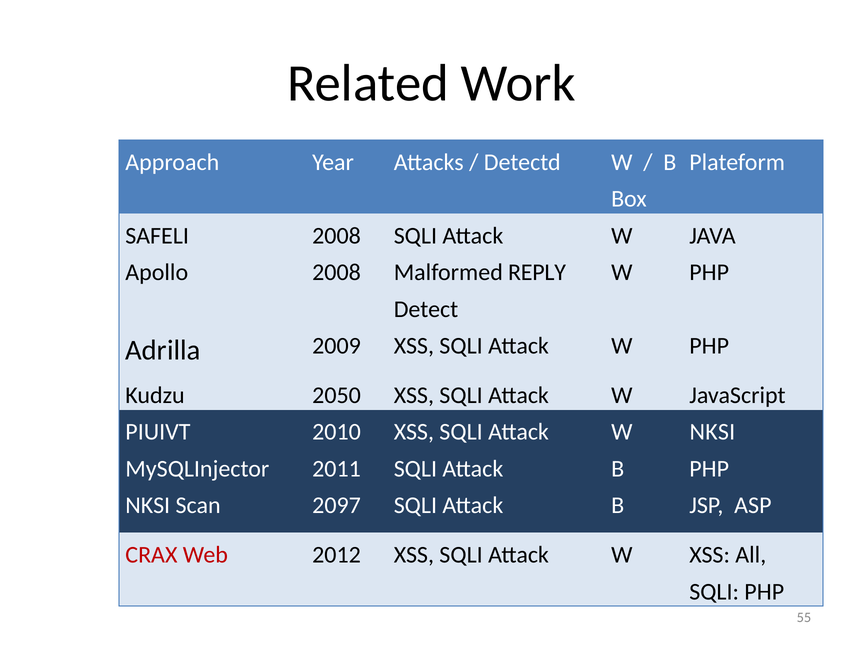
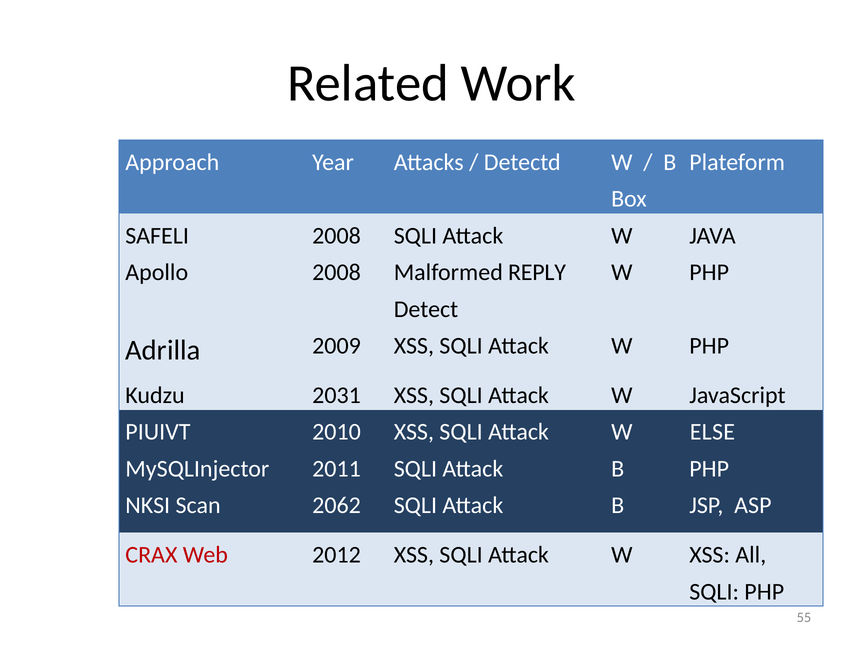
2050: 2050 -> 2031
W NKSI: NKSI -> ELSE
2097: 2097 -> 2062
